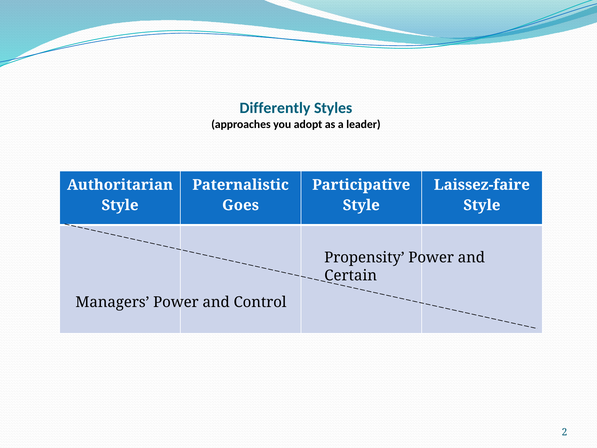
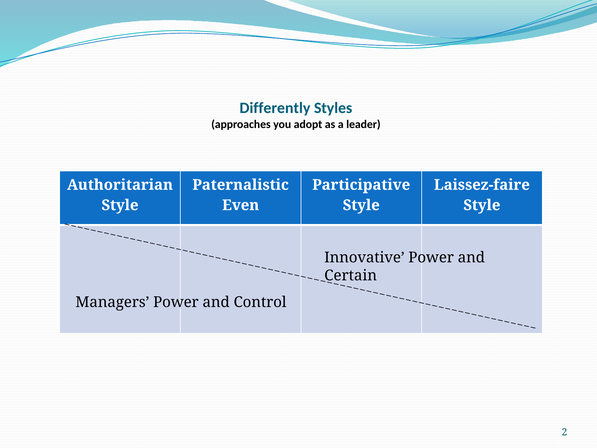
Goes: Goes -> Even
Propensity: Propensity -> Innovative
